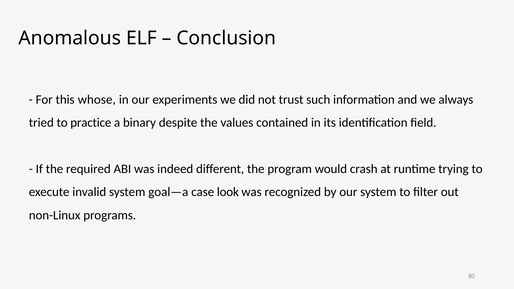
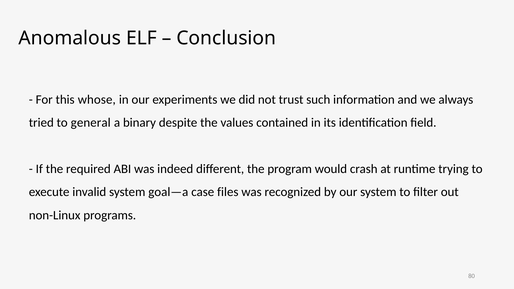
practice: practice -> general
look: look -> files
